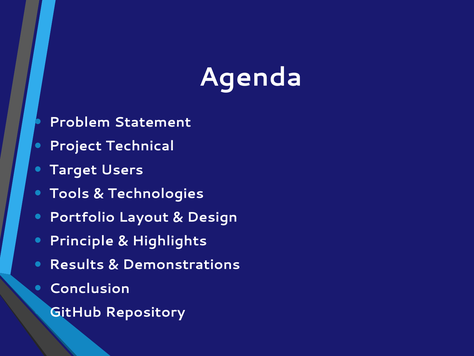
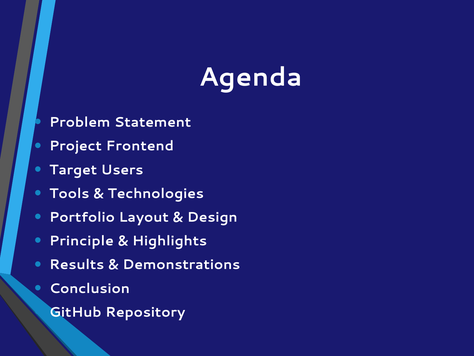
Technical: Technical -> Frontend
